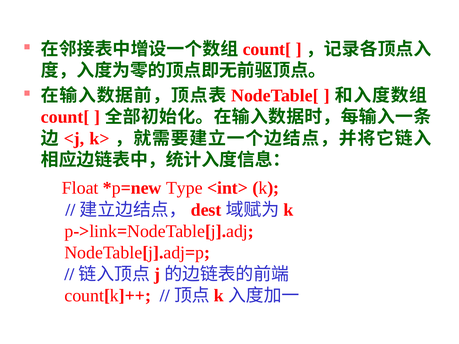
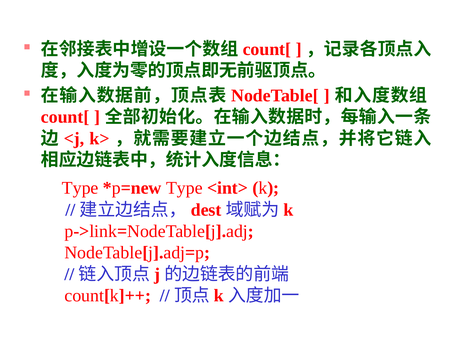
Float at (80, 188): Float -> Type
